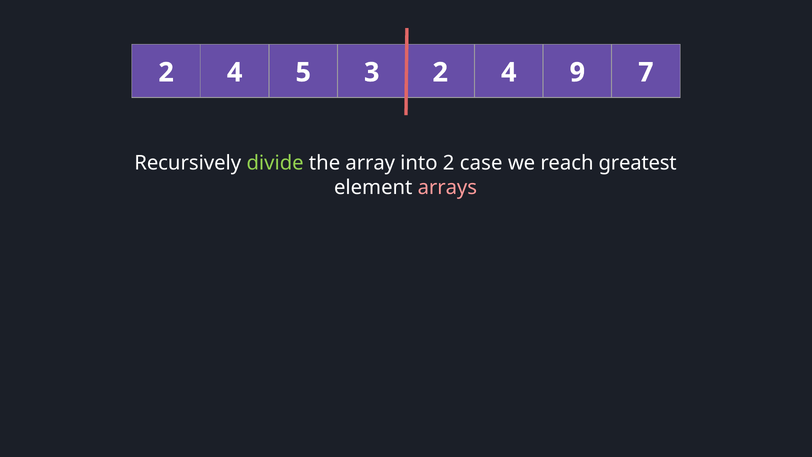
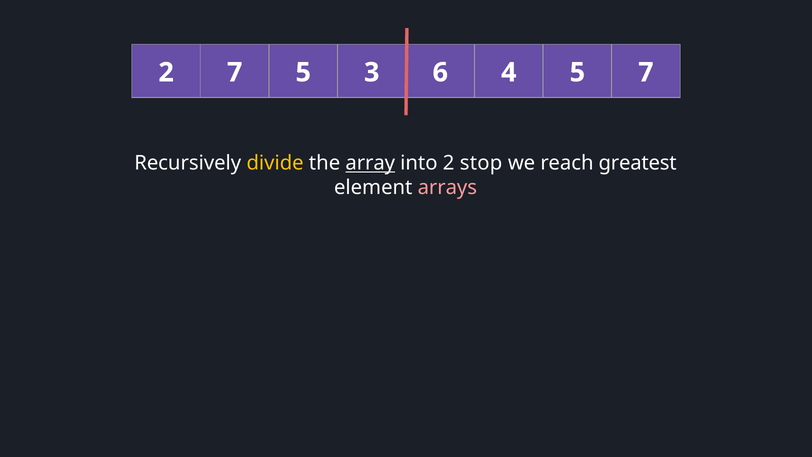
4 at (235, 72): 4 -> 7
3 2: 2 -> 6
4 9: 9 -> 5
divide colour: light green -> yellow
array underline: none -> present
case: case -> stop
